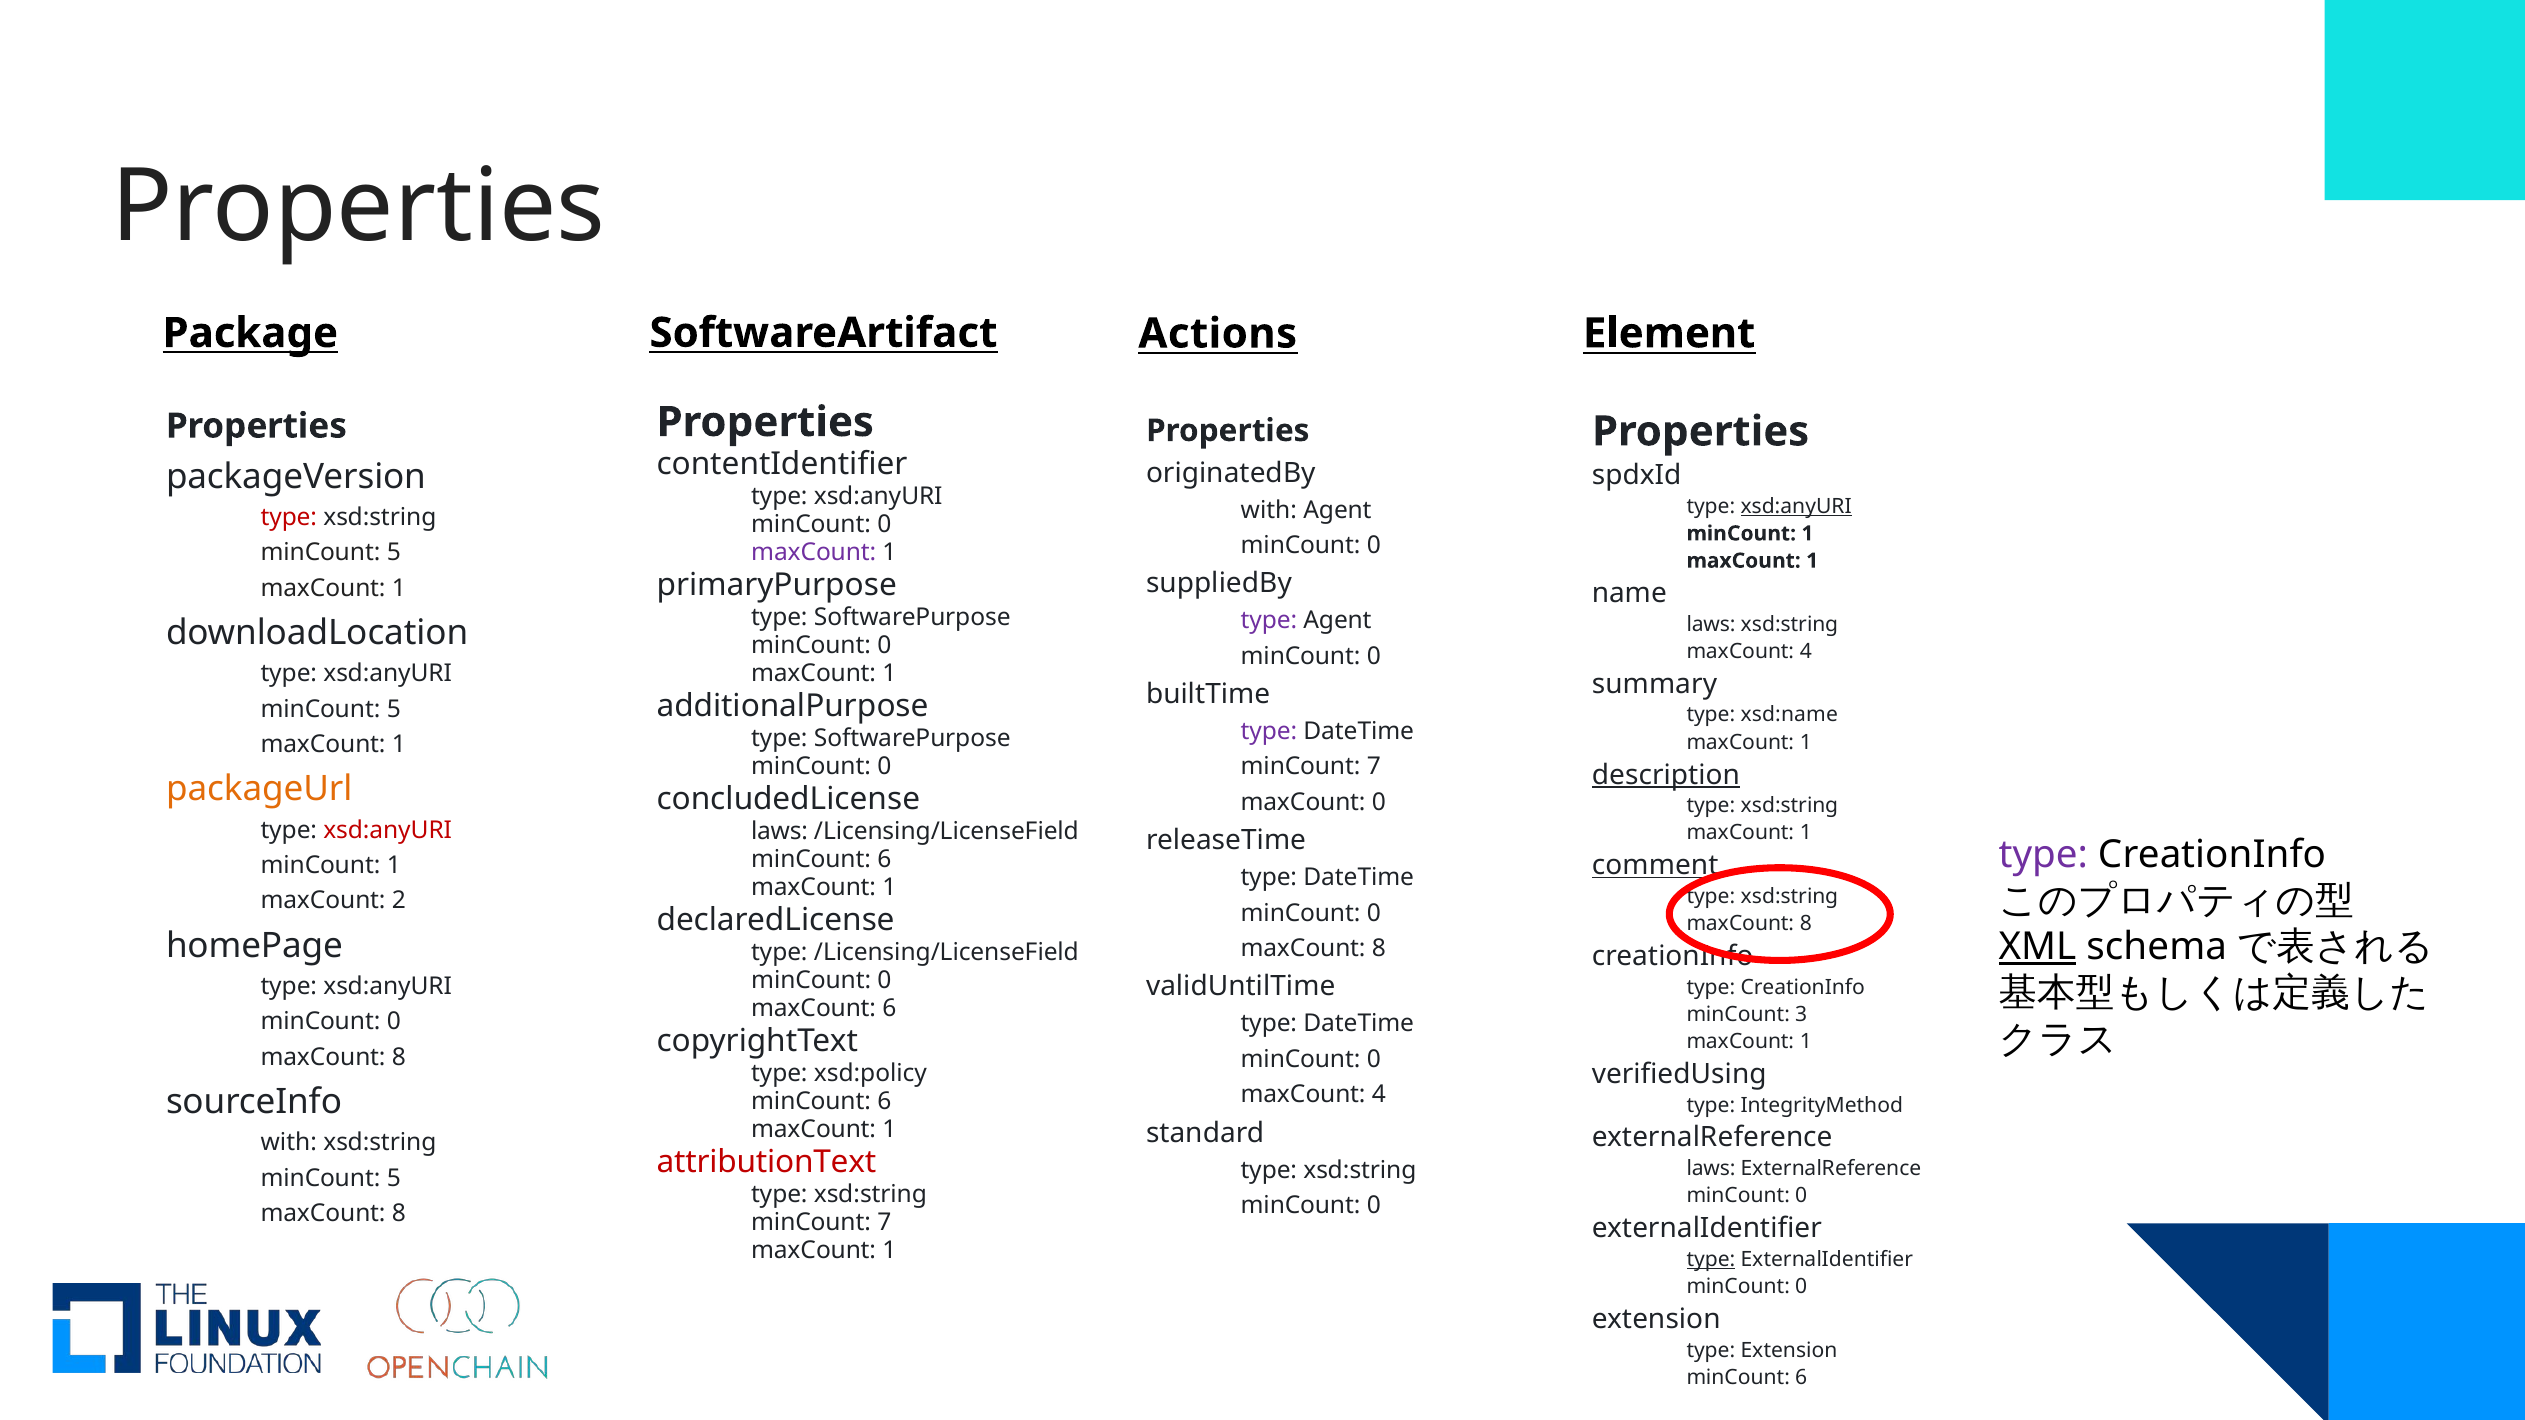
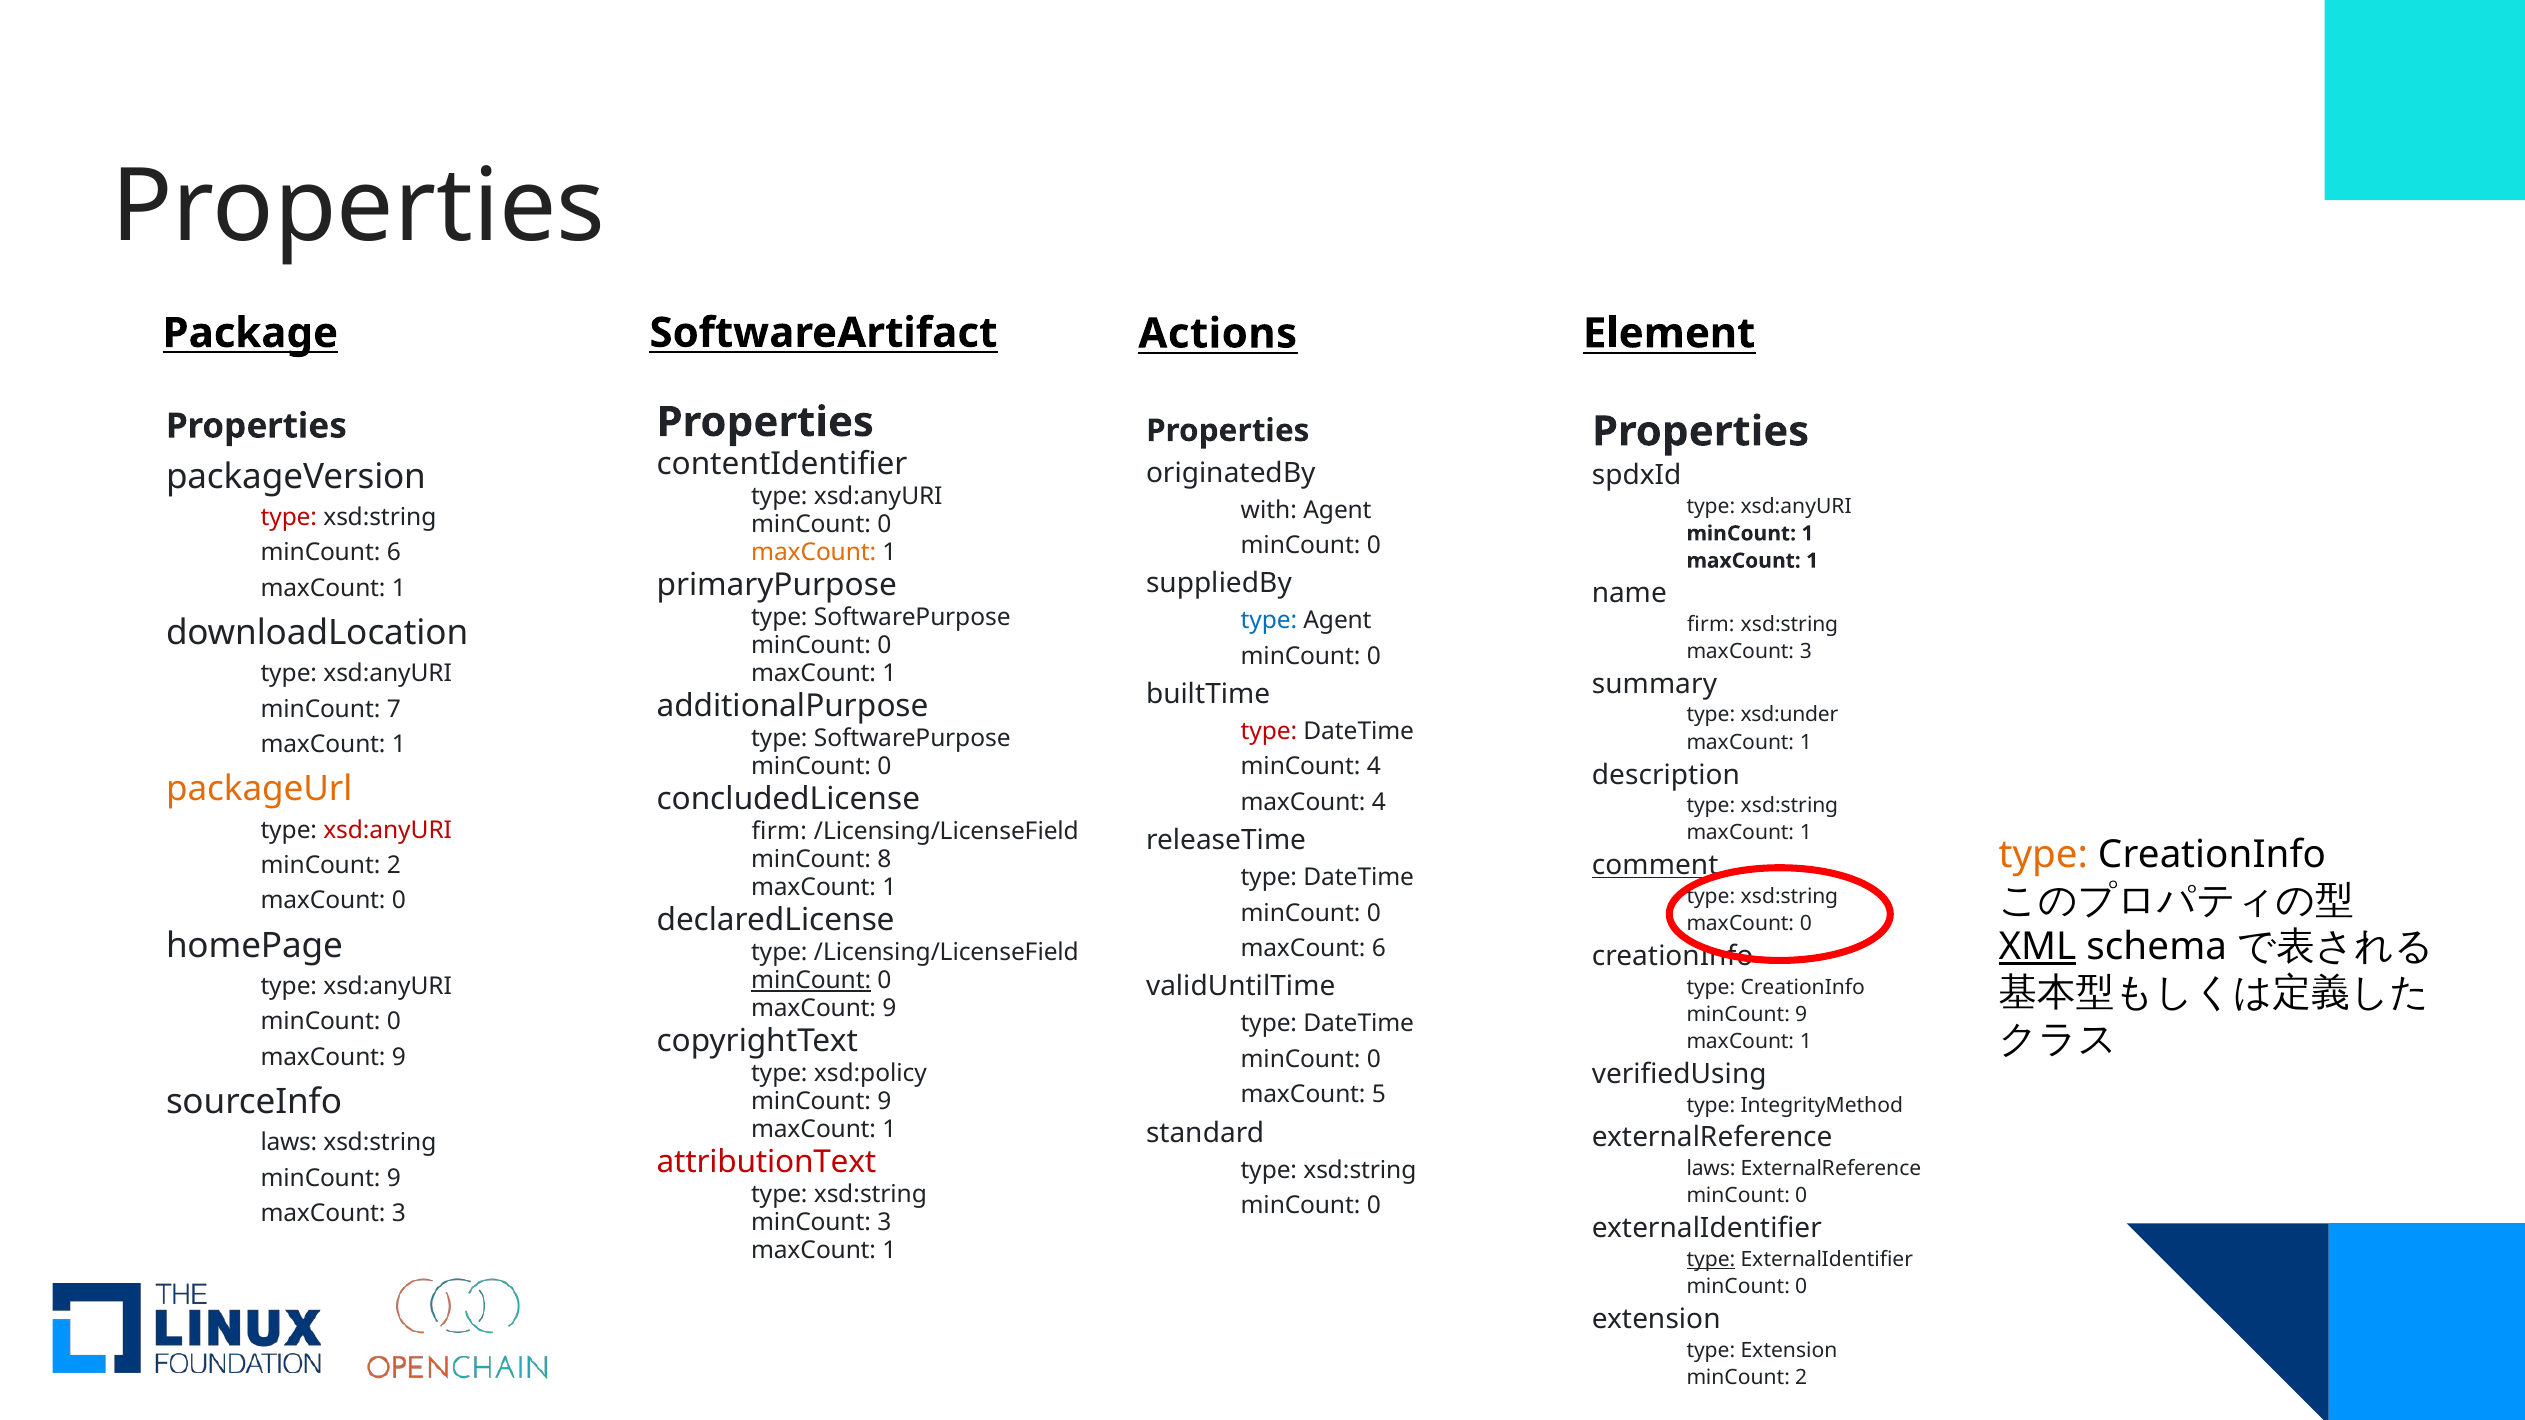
xsd:anyURI at (1796, 506) underline: present -> none
5 at (394, 553): 5 -> 6
maxCount at (814, 553) colour: purple -> orange
type at (1269, 621) colour: purple -> blue
laws at (1711, 624): laws -> firm
4 at (1806, 652): 4 -> 3
5 at (394, 709): 5 -> 7
xsd:name: xsd:name -> xsd:under
type at (1269, 732) colour: purple -> red
7 at (1374, 767): 7 -> 4
description underline: present -> none
maxCount 0: 0 -> 4
laws at (779, 831): laws -> firm
type at (2043, 855) colour: purple -> orange
6 at (884, 860): 6 -> 8
1 at (394, 866): 1 -> 2
2 at (399, 901): 2 -> 0
8 at (1806, 924): 8 -> 0
8 at (1379, 949): 8 -> 6
minCount at (811, 981) underline: none -> present
6 at (889, 1009): 6 -> 9
3 at (1801, 1015): 3 -> 9
8 at (399, 1057): 8 -> 9
4 at (1379, 1095): 4 -> 5
6 at (884, 1102): 6 -> 9
with at (289, 1143): with -> laws
5 at (394, 1178): 5 -> 9
8 at (399, 1214): 8 -> 3
7 at (884, 1223): 7 -> 3
6 at (1801, 1378): 6 -> 2
